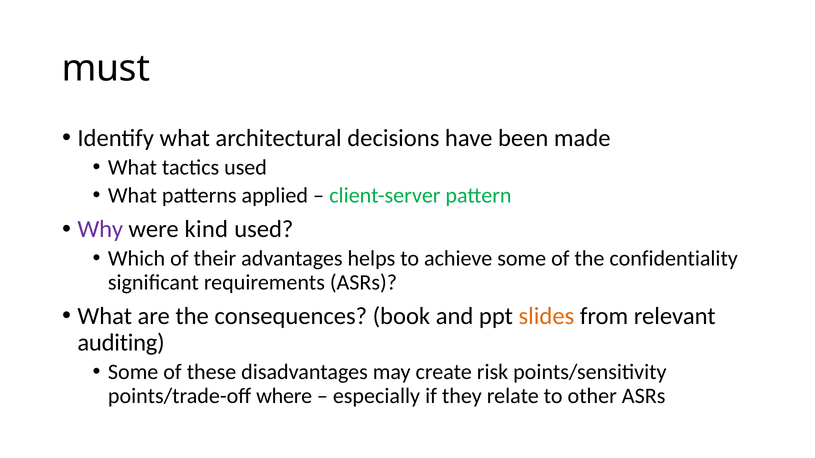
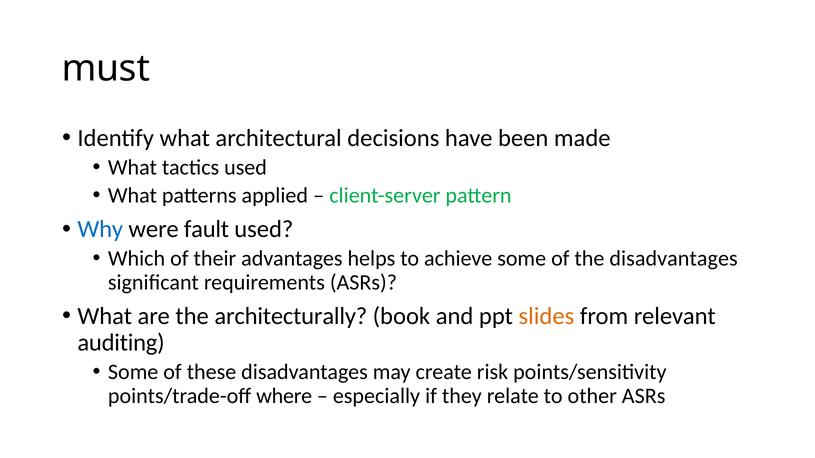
Why colour: purple -> blue
kind: kind -> fault
the confidentiality: confidentiality -> disadvantages
consequences: consequences -> architecturally
